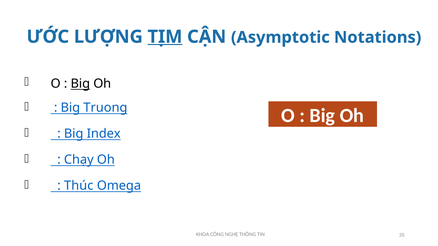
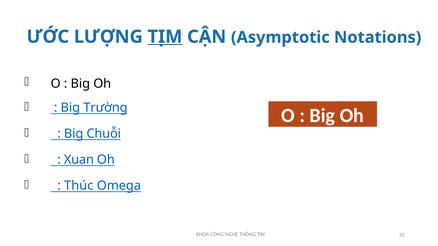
Big at (80, 84) underline: present -> none
Truong: Truong -> Trường
Index: Index -> Chuỗi
Chạy: Chạy -> Xuan
